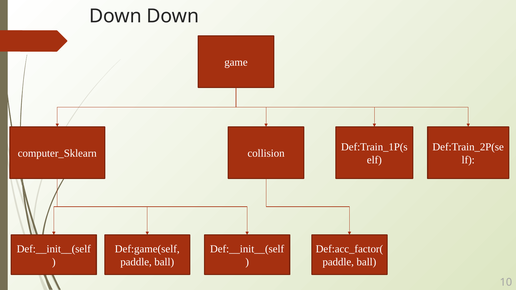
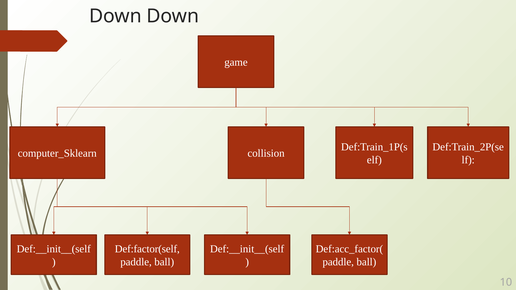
Def:game(self: Def:game(self -> Def:factor(self
